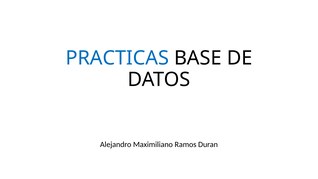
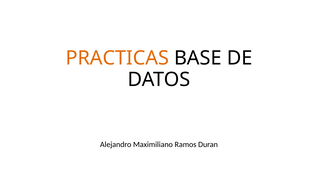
PRACTICAS colour: blue -> orange
